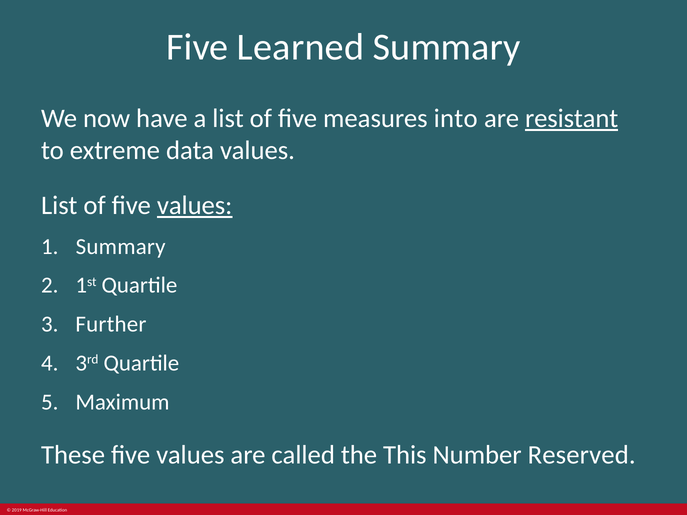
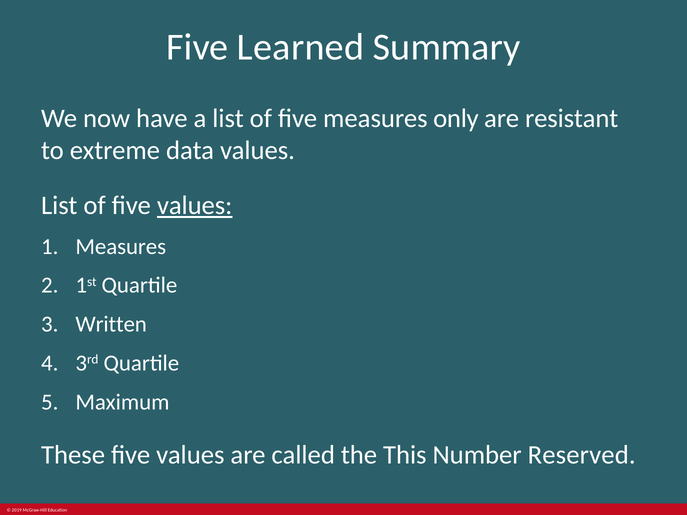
into: into -> only
resistant underline: present -> none
Summary at (121, 247): Summary -> Measures
Further: Further -> Written
